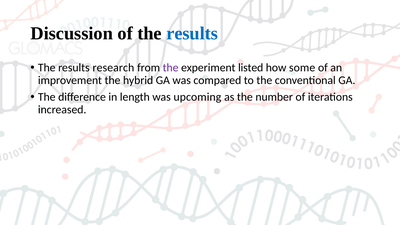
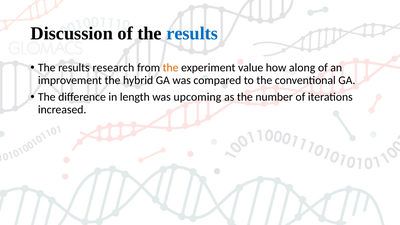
the at (171, 68) colour: purple -> orange
listed: listed -> value
some: some -> along
